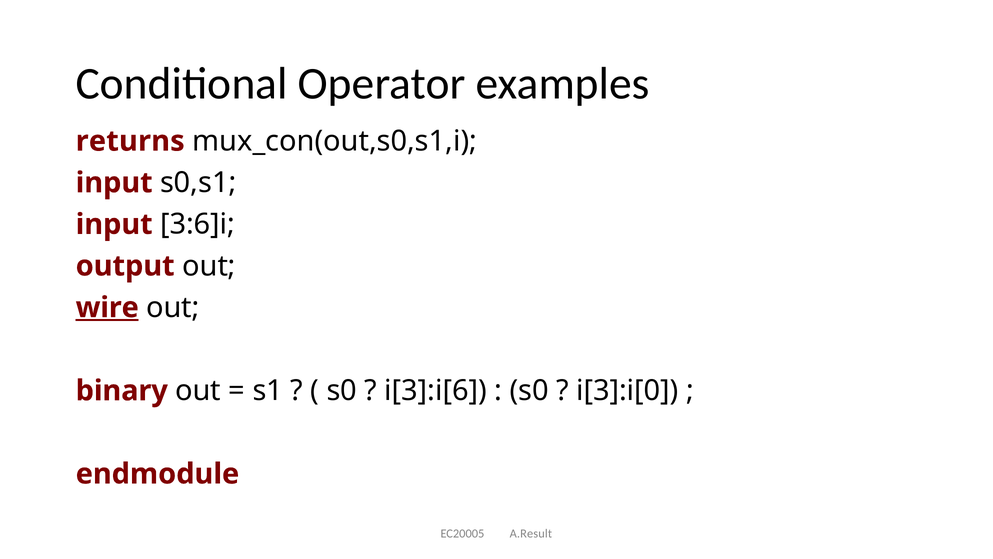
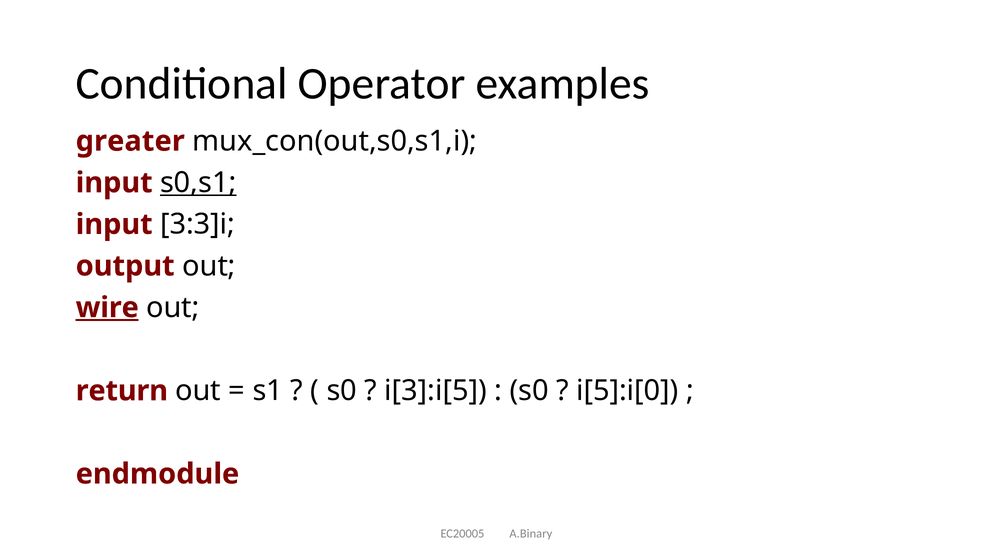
returns: returns -> greater
s0,s1 underline: none -> present
3:6]i: 3:6]i -> 3:3]i
binary: binary -> return
i[3]:i[6: i[3]:i[6 -> i[3]:i[5
i[3]:i[0: i[3]:i[0 -> i[5]:i[0
A.Result: A.Result -> A.Binary
